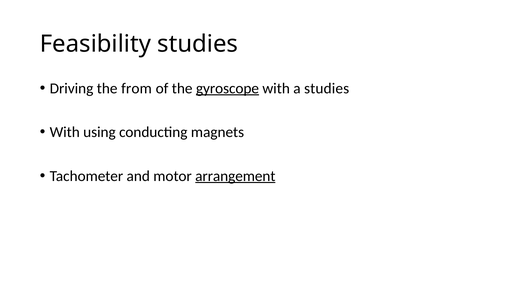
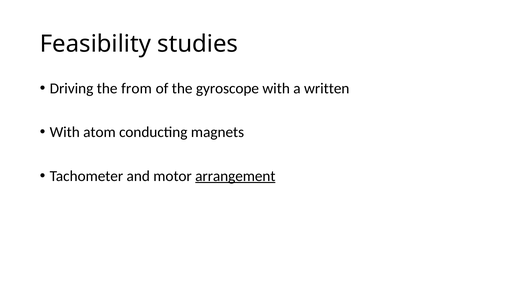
gyroscope underline: present -> none
a studies: studies -> written
using: using -> atom
